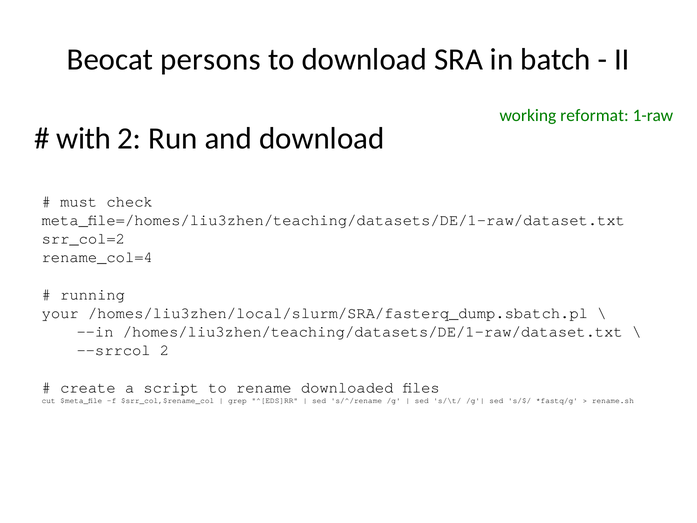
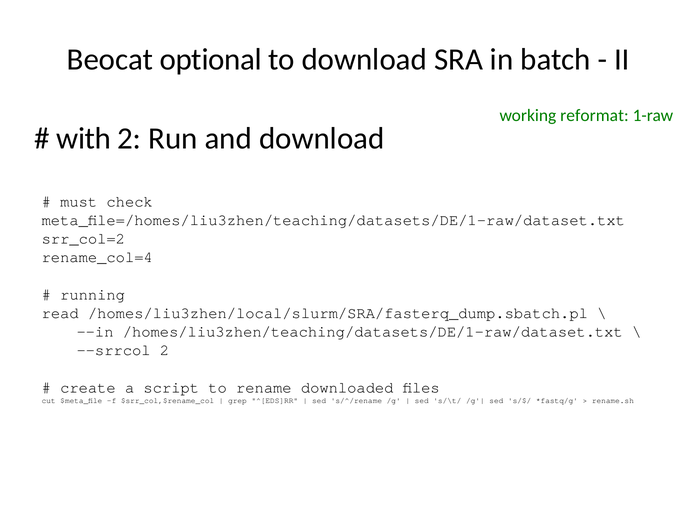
persons: persons -> optional
your: your -> read
